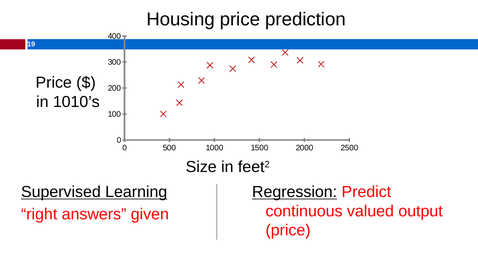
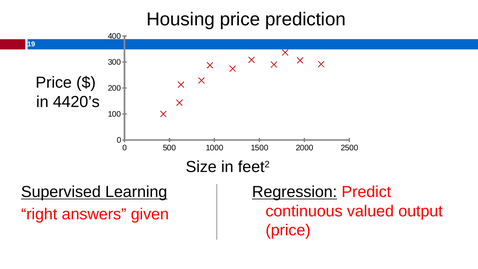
1010’s: 1010’s -> 4420’s
